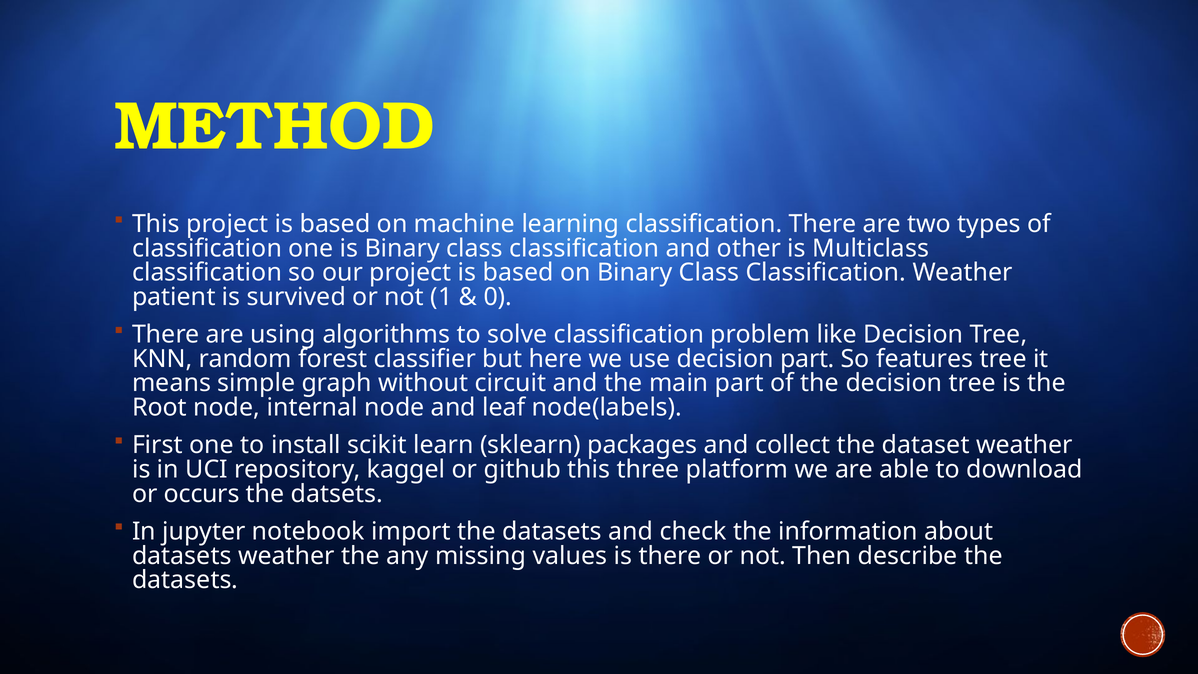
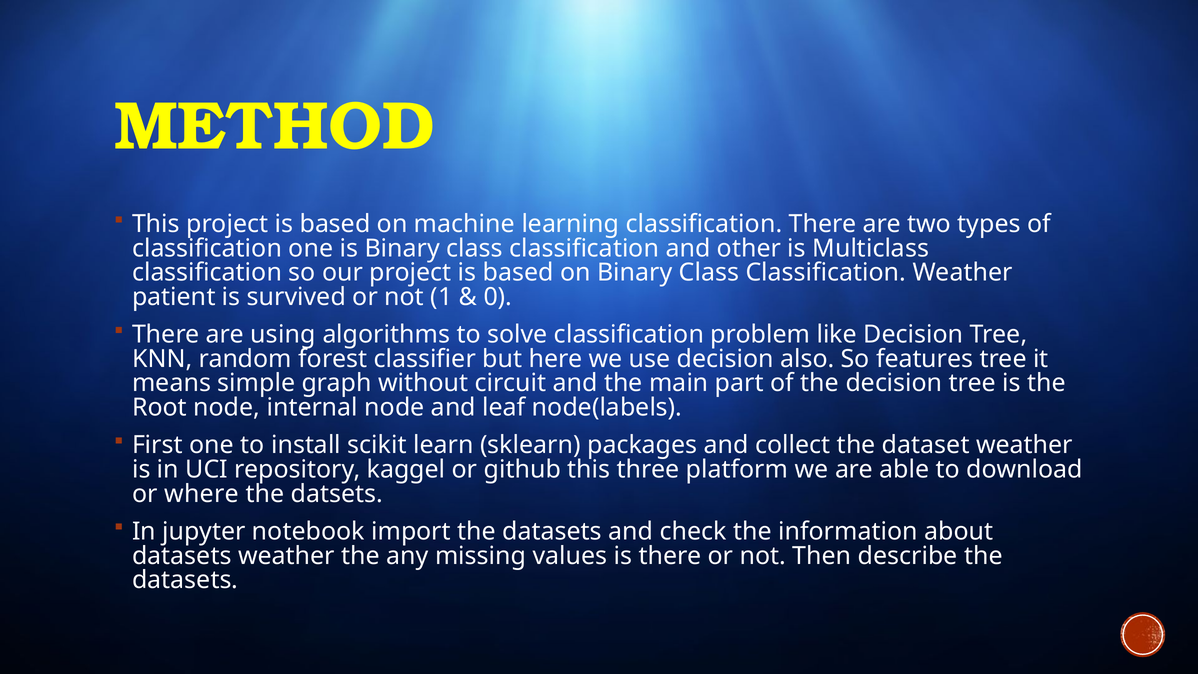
decision part: part -> also
occurs: occurs -> where
